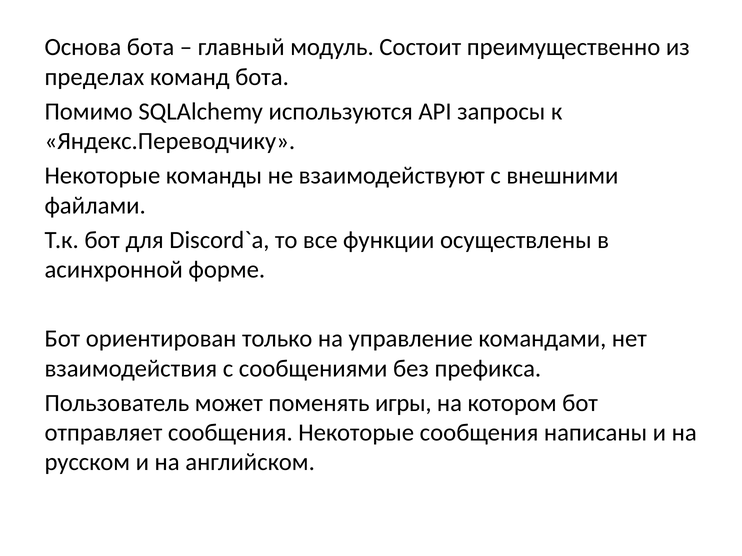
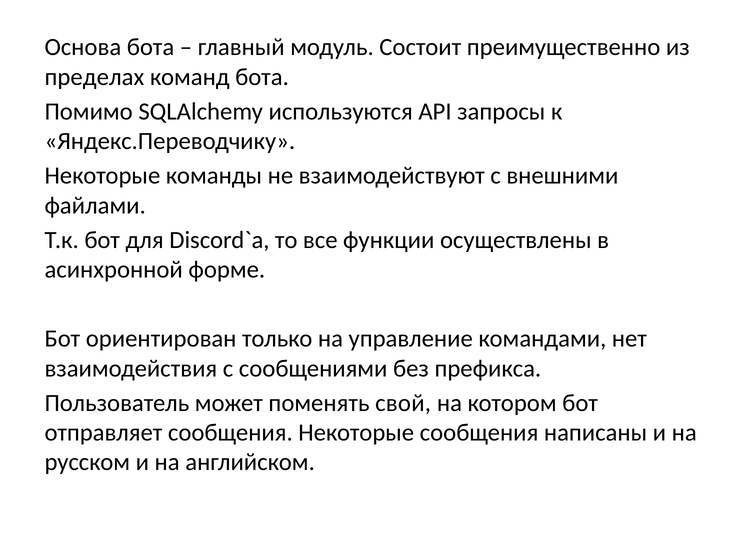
игры: игры -> свой
